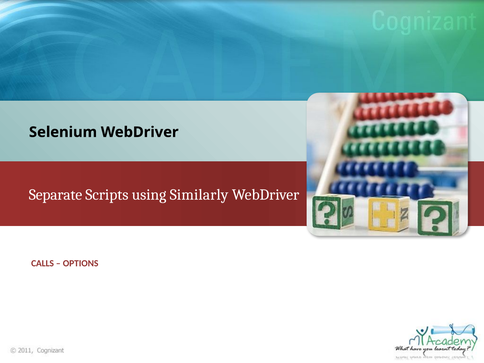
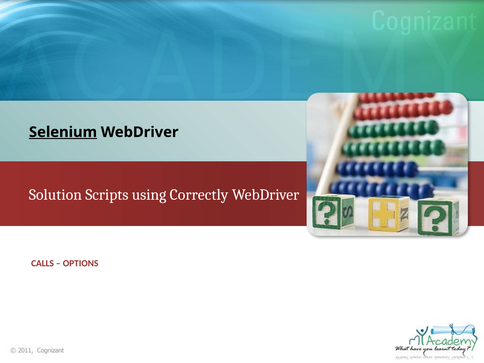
Selenium underline: none -> present
Separate: Separate -> Solution
Similarly: Similarly -> Correctly
